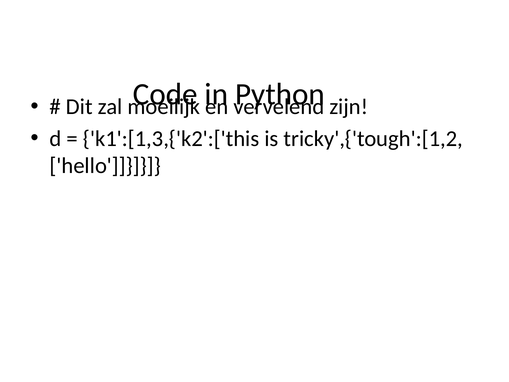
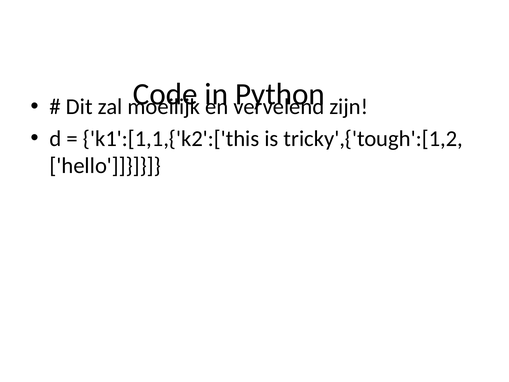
k1':[1,3,{'k2':['this: k1':[1,3,{'k2':['this -> k1':[1,1,{'k2':['this
